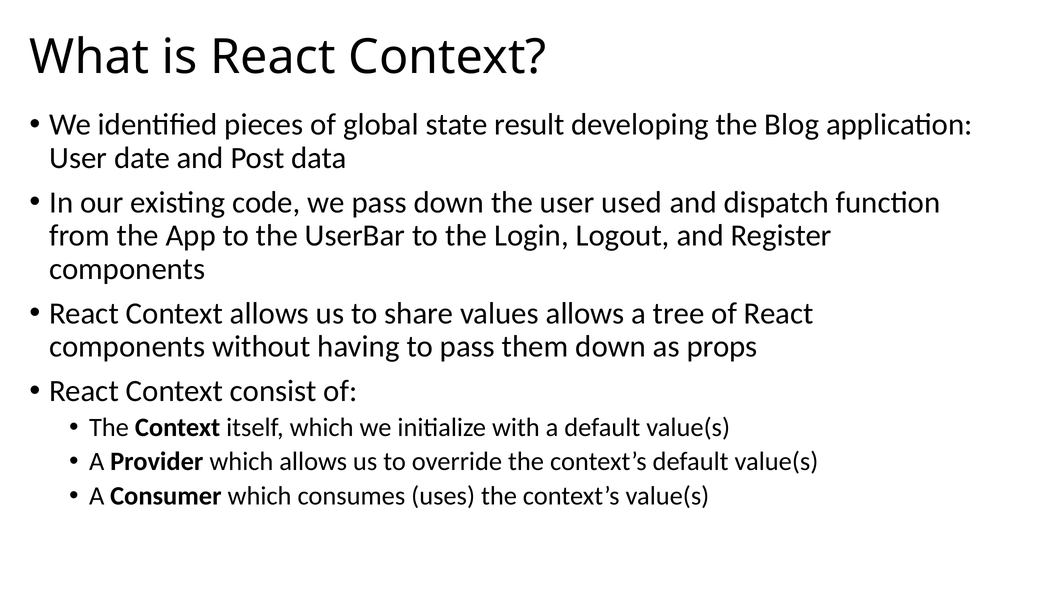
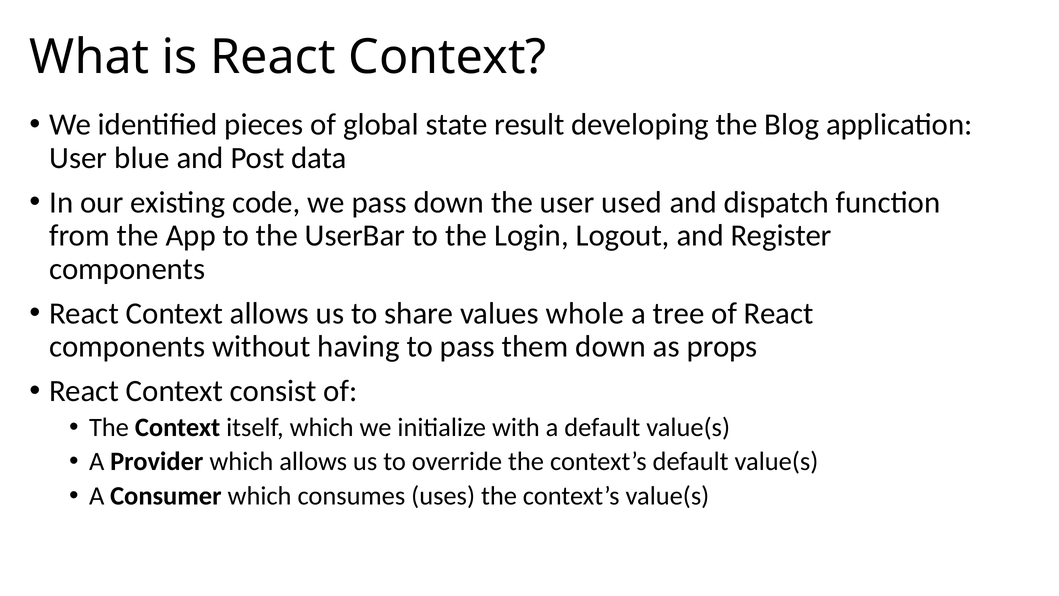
date: date -> blue
values allows: allows -> whole
